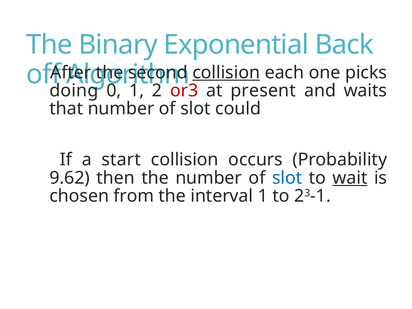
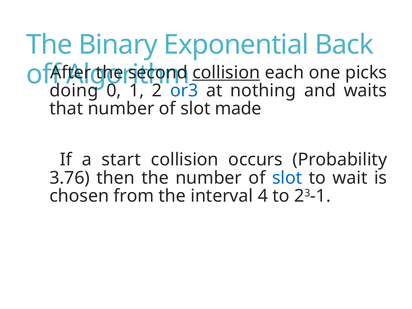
or3 colour: red -> blue
present: present -> nothing
could: could -> made
9.62: 9.62 -> 3.76
wait underline: present -> none
interval 1: 1 -> 4
